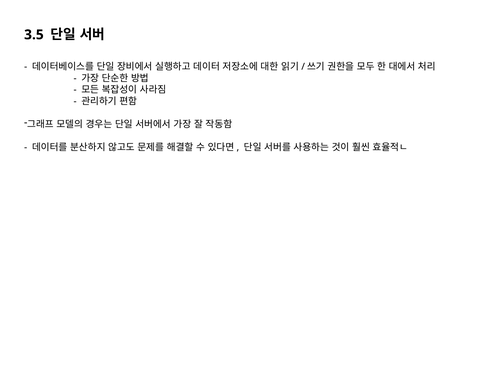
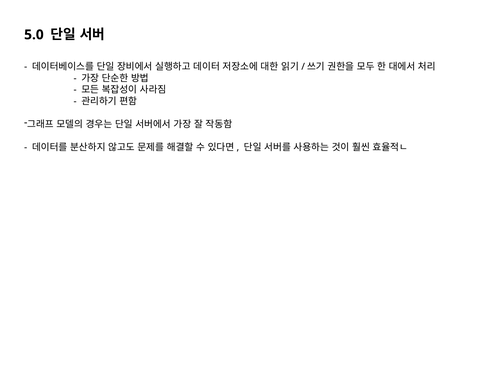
3.5: 3.5 -> 5.0
